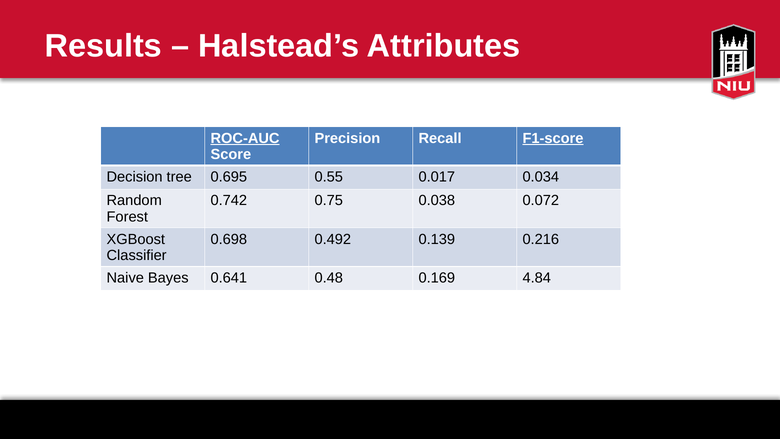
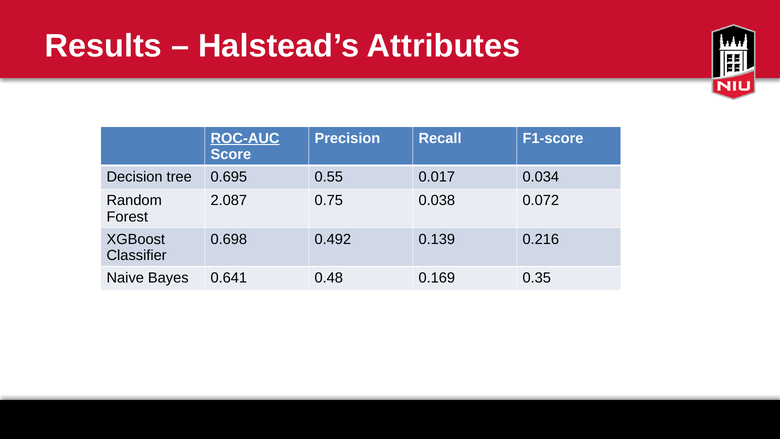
F1-score underline: present -> none
0.742: 0.742 -> 2.087
4.84: 4.84 -> 0.35
